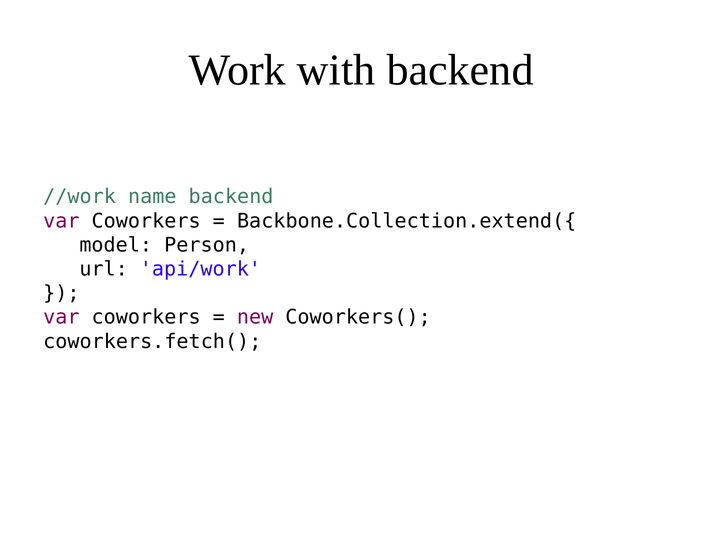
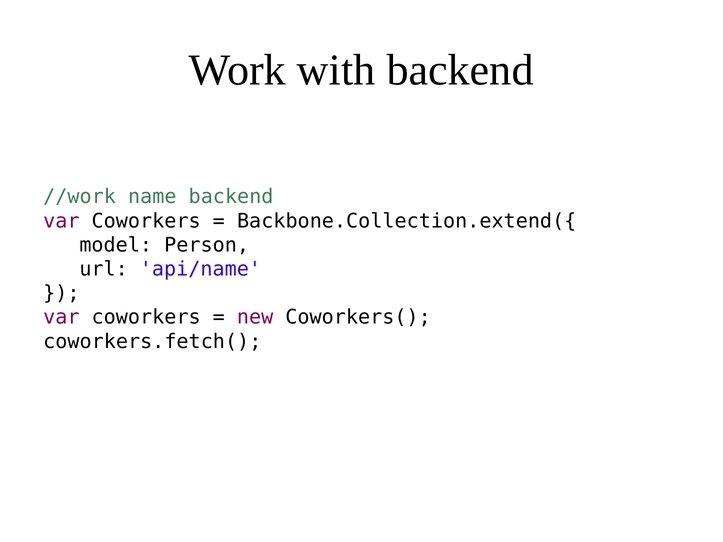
api/work: api/work -> api/name
